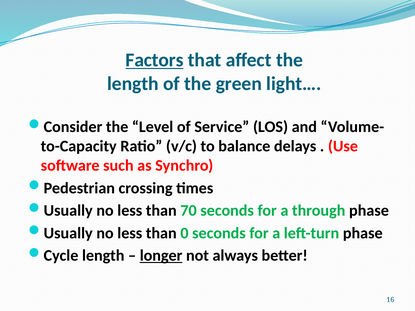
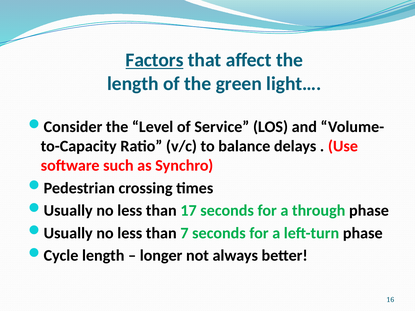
70: 70 -> 17
0: 0 -> 7
longer underline: present -> none
